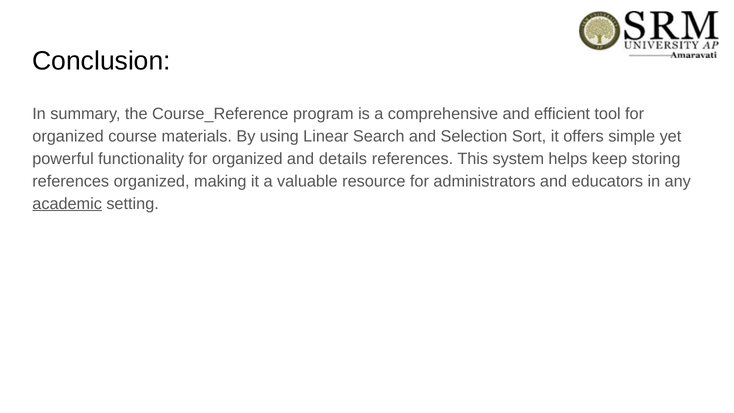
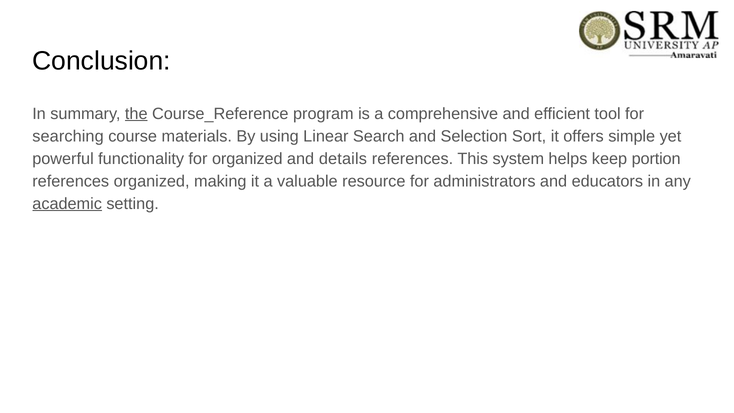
the underline: none -> present
organized at (68, 136): organized -> searching
storing: storing -> portion
